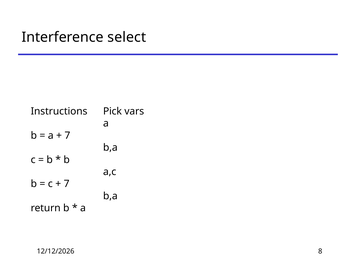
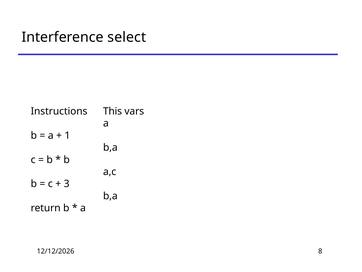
Pick: Pick -> This
7 at (67, 135): 7 -> 1
7 at (67, 184): 7 -> 3
